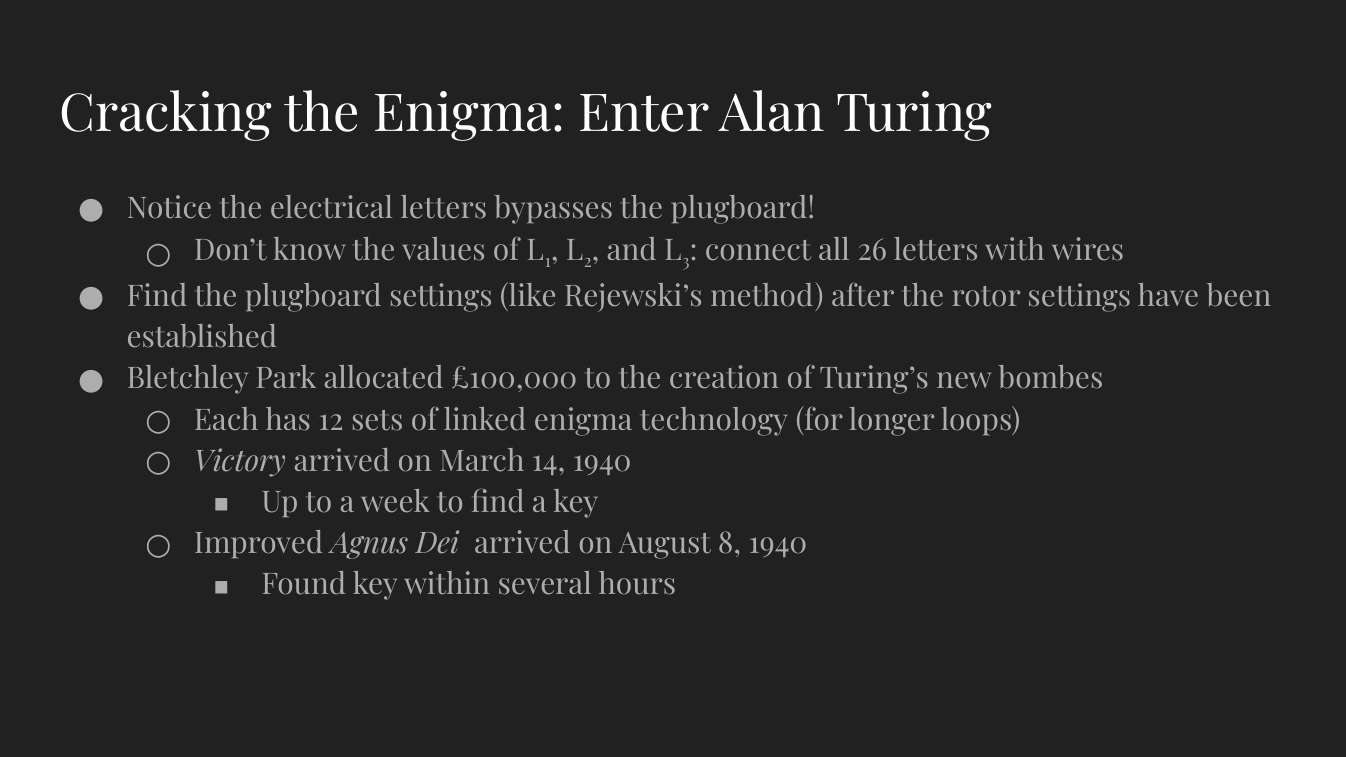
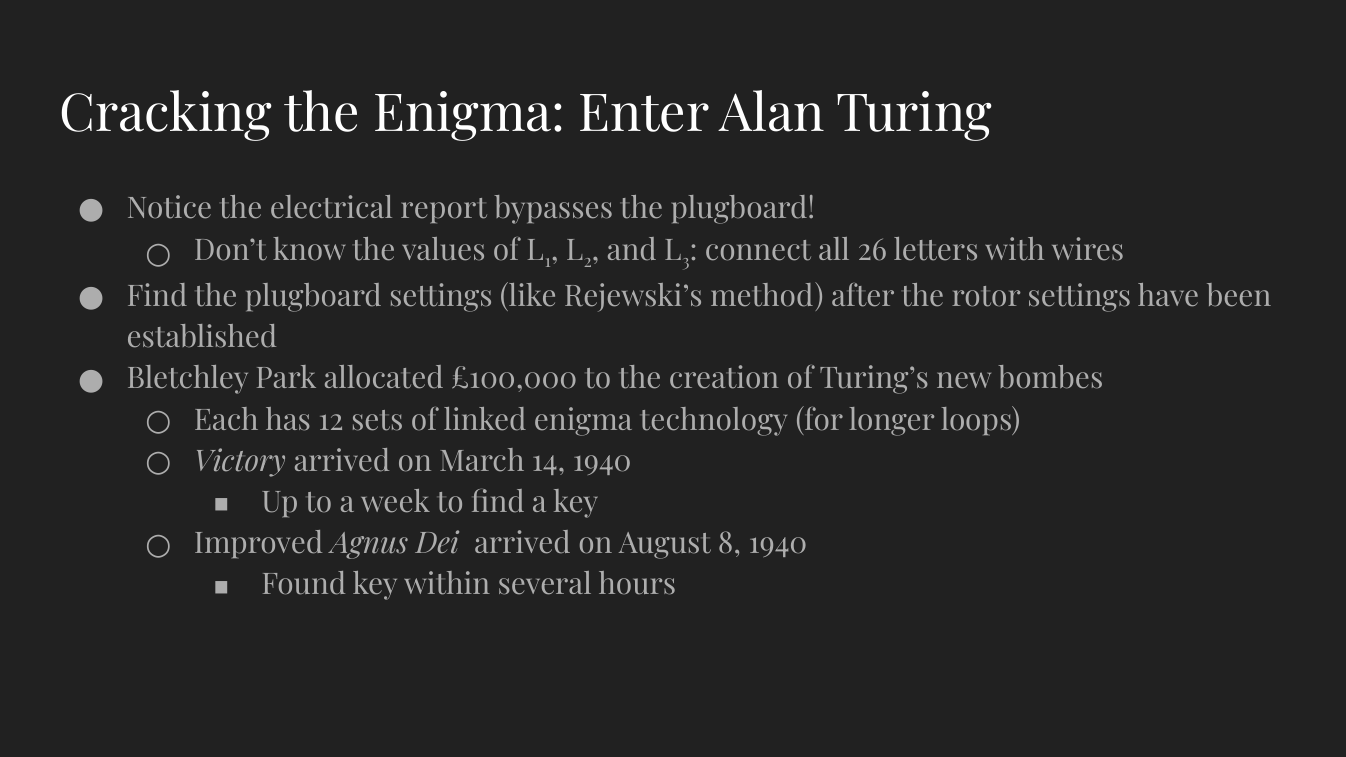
electrical letters: letters -> report
